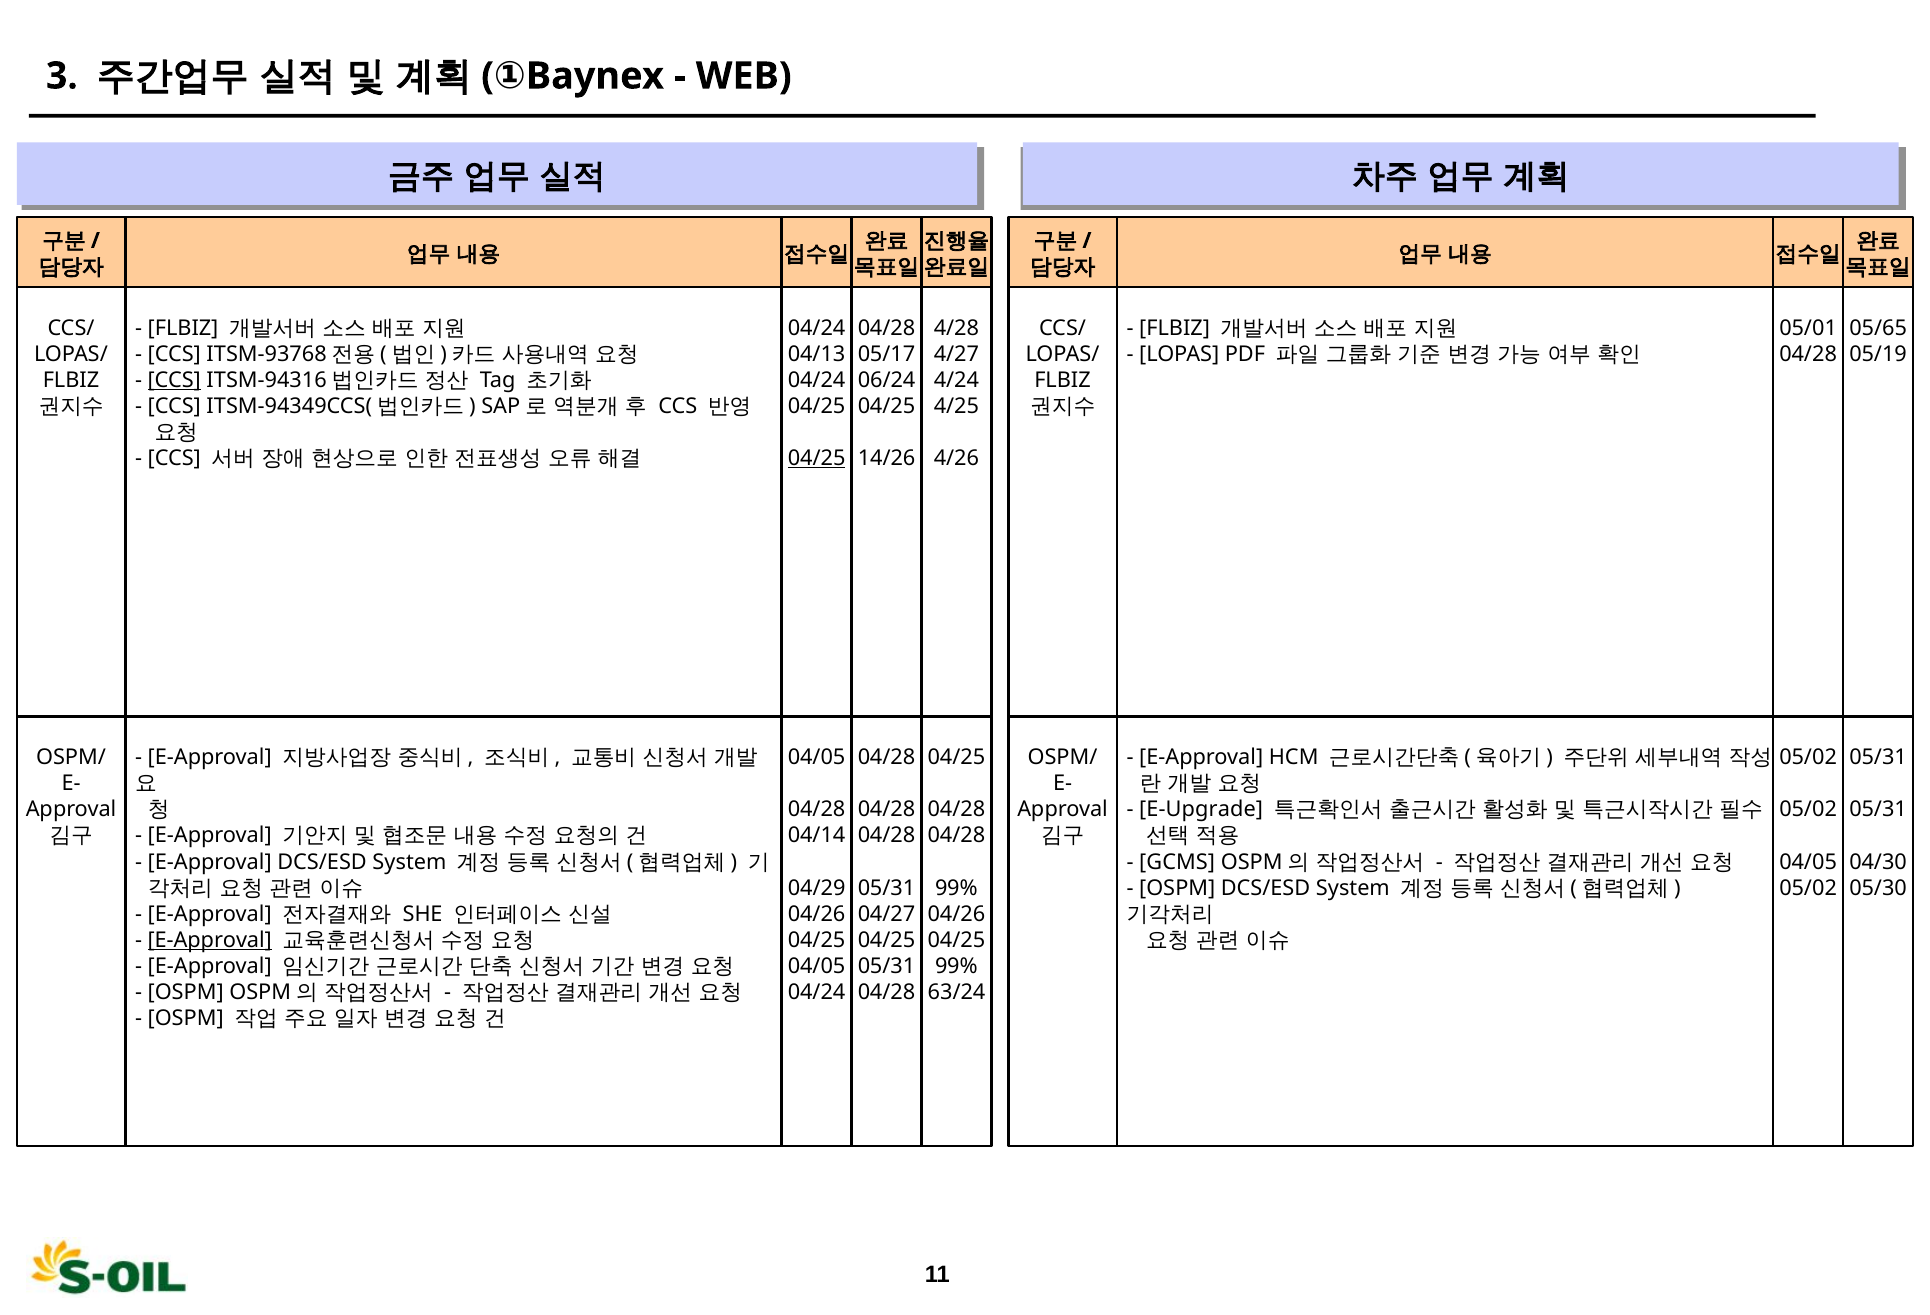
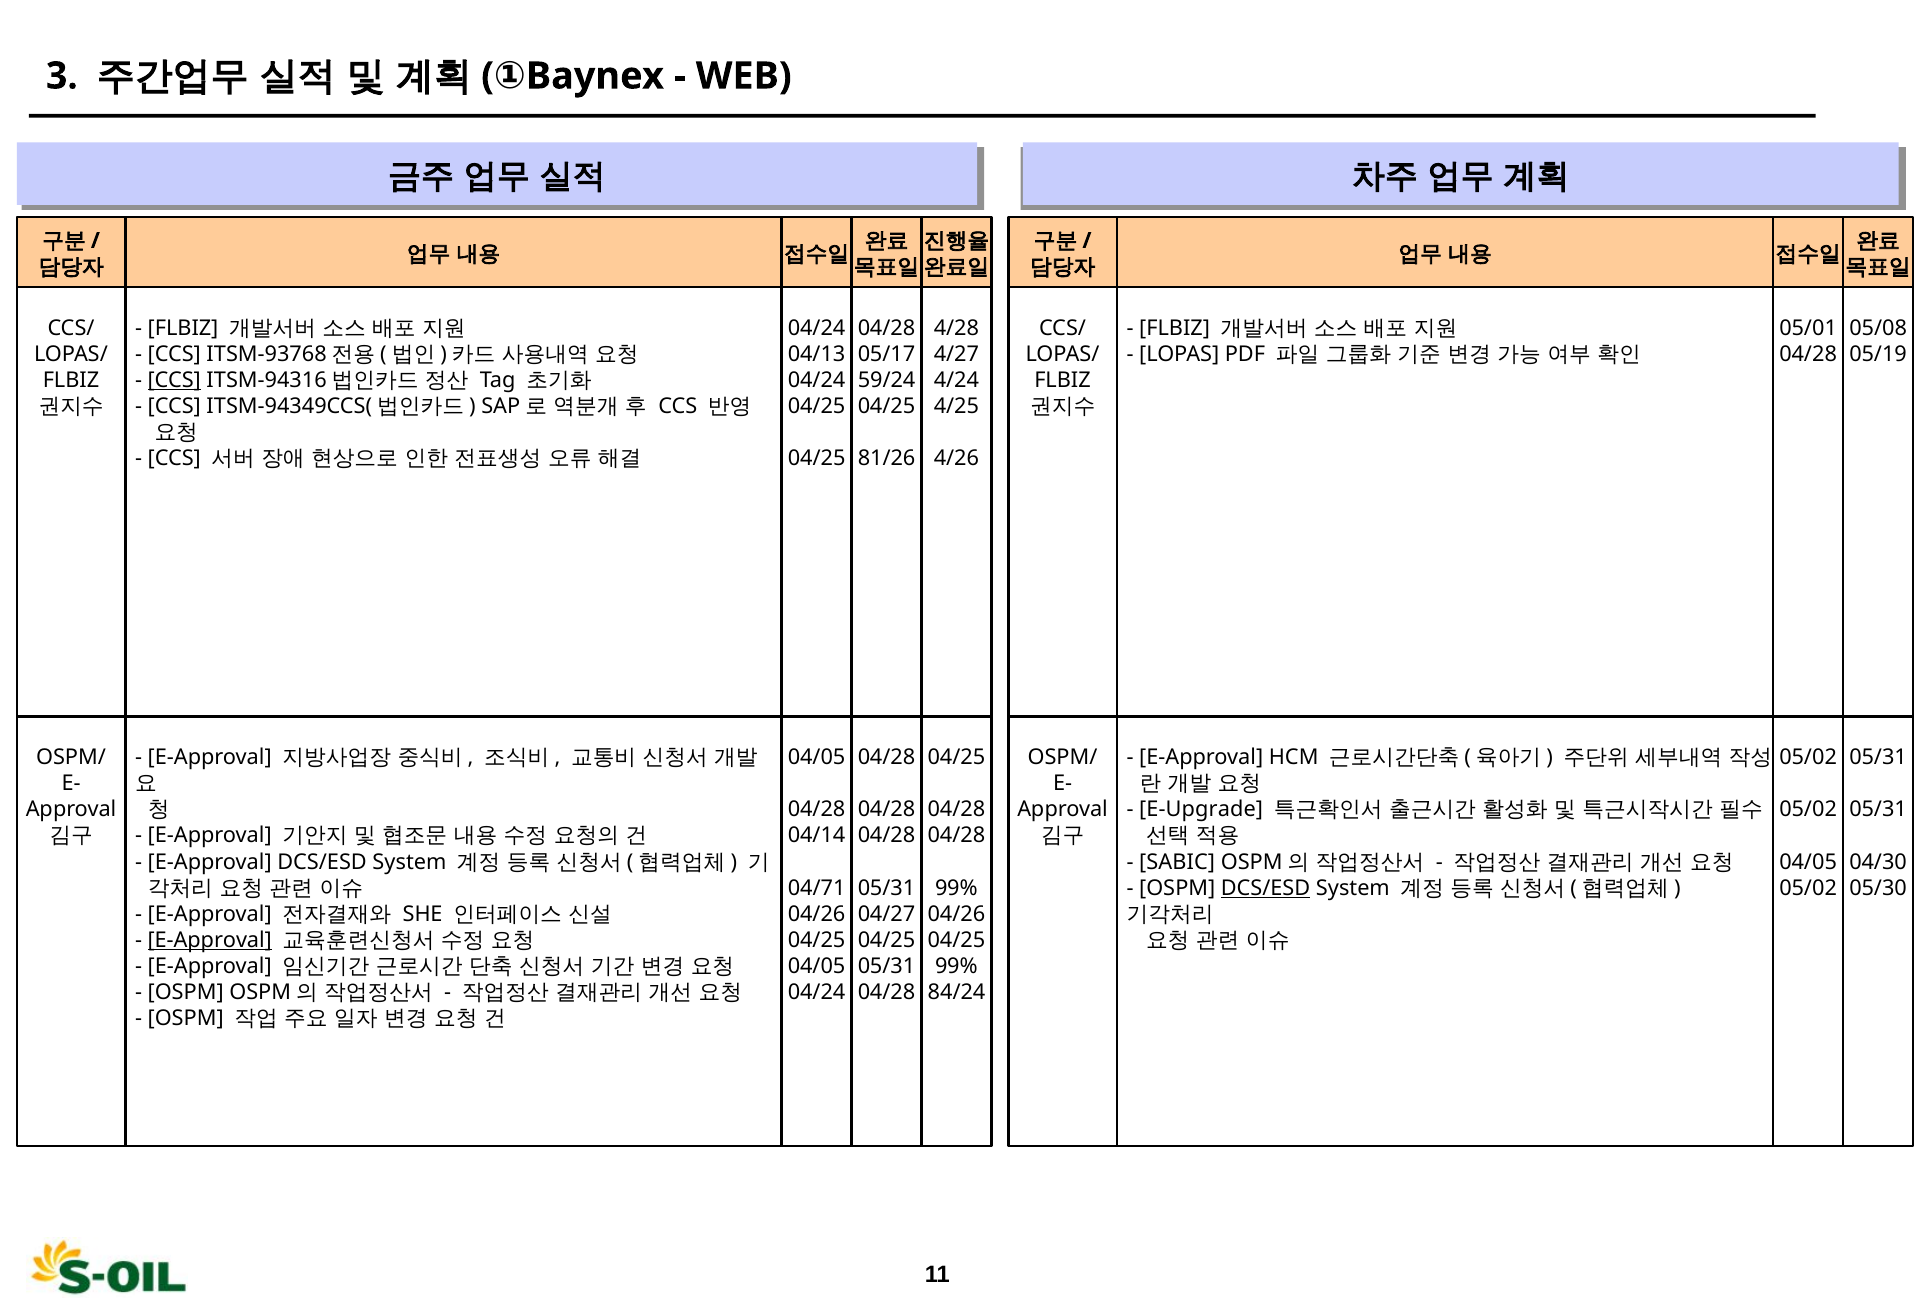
05/65: 05/65 -> 05/08
06/24: 06/24 -> 59/24
04/25 at (817, 458) underline: present -> none
14/26: 14/26 -> 81/26
GCMS: GCMS -> SABIC
04/29: 04/29 -> 04/71
DCS/ESD at (1266, 888) underline: none -> present
63/24: 63/24 -> 84/24
